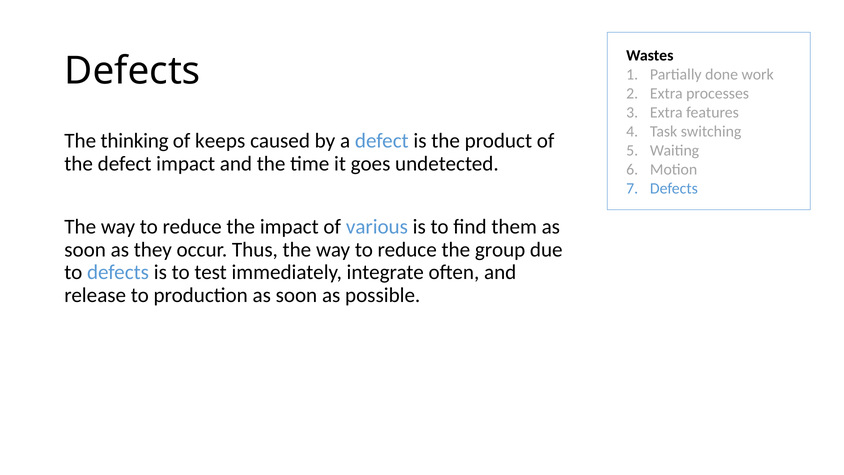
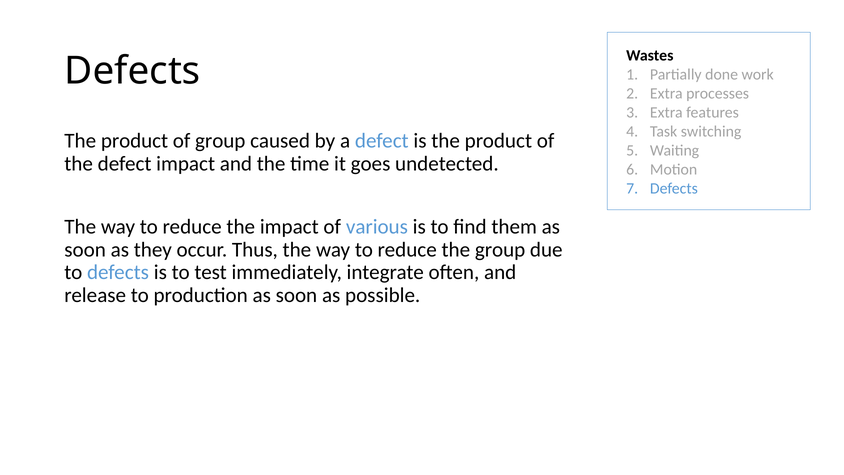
thinking at (135, 141): thinking -> product
of keeps: keeps -> group
